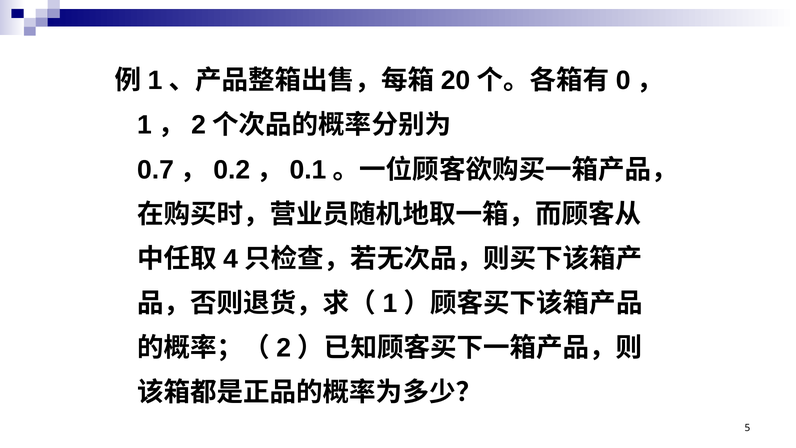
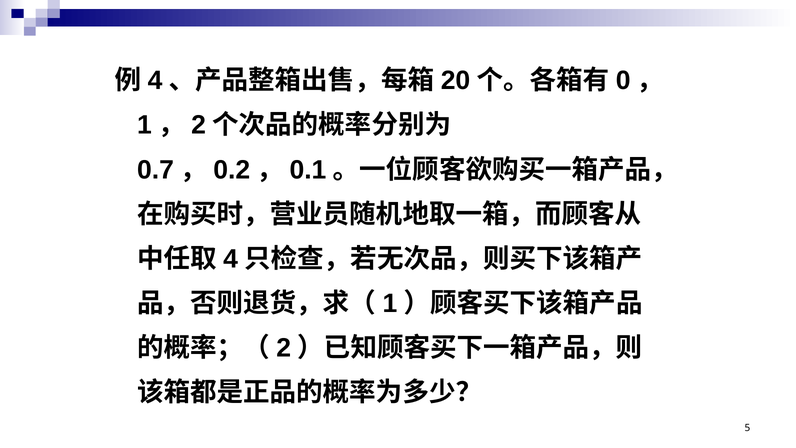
1 at (155, 81): 1 -> 4
